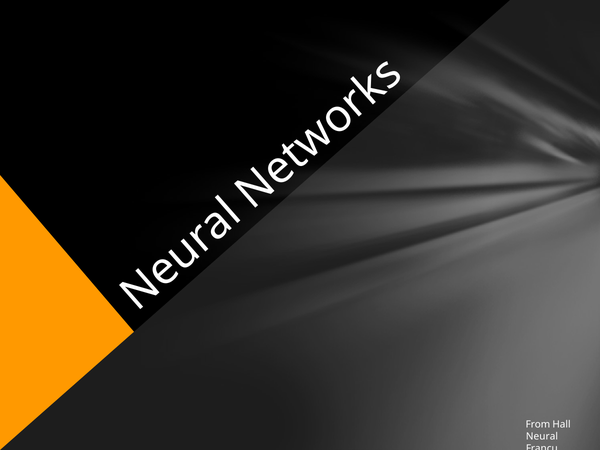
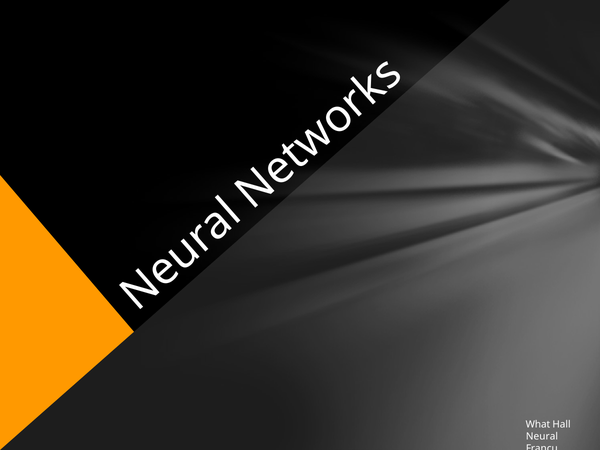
From: From -> What
